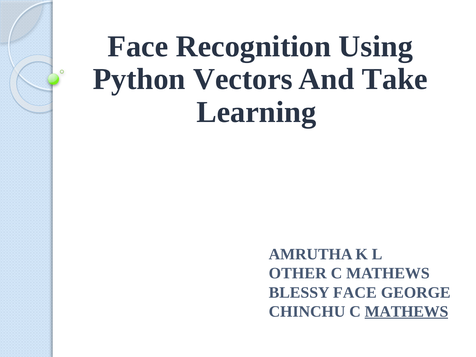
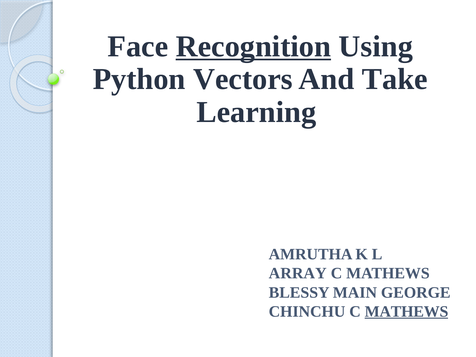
Recognition underline: none -> present
OTHER: OTHER -> ARRAY
BLESSY FACE: FACE -> MAIN
